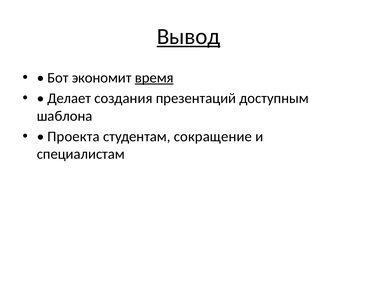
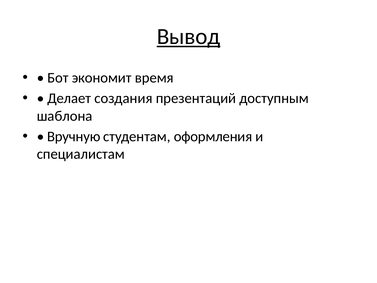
время underline: present -> none
Проекта: Проекта -> Вручную
сокращение: сокращение -> оформления
